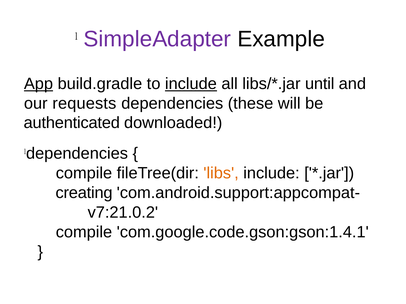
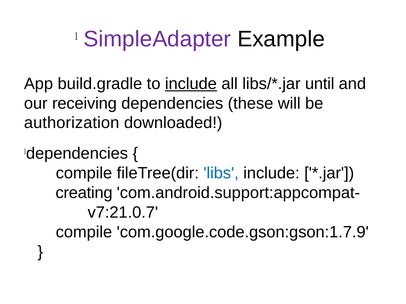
App underline: present -> none
requests: requests -> receiving
authenticated: authenticated -> authorization
libs colour: orange -> blue
v7:21.0.2: v7:21.0.2 -> v7:21.0.7
com.google.code.gson:gson:1.4.1: com.google.code.gson:gson:1.4.1 -> com.google.code.gson:gson:1.7.9
